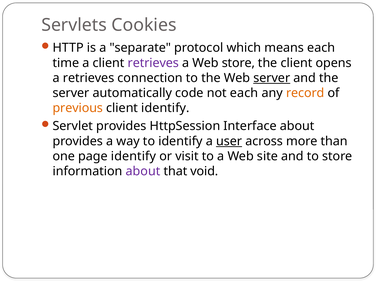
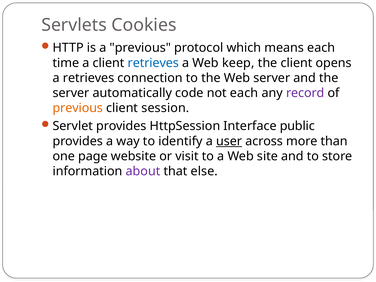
a separate: separate -> previous
retrieves at (153, 63) colour: purple -> blue
Web store: store -> keep
server at (272, 78) underline: present -> none
record colour: orange -> purple
client identify: identify -> session
Interface about: about -> public
page identify: identify -> website
void: void -> else
